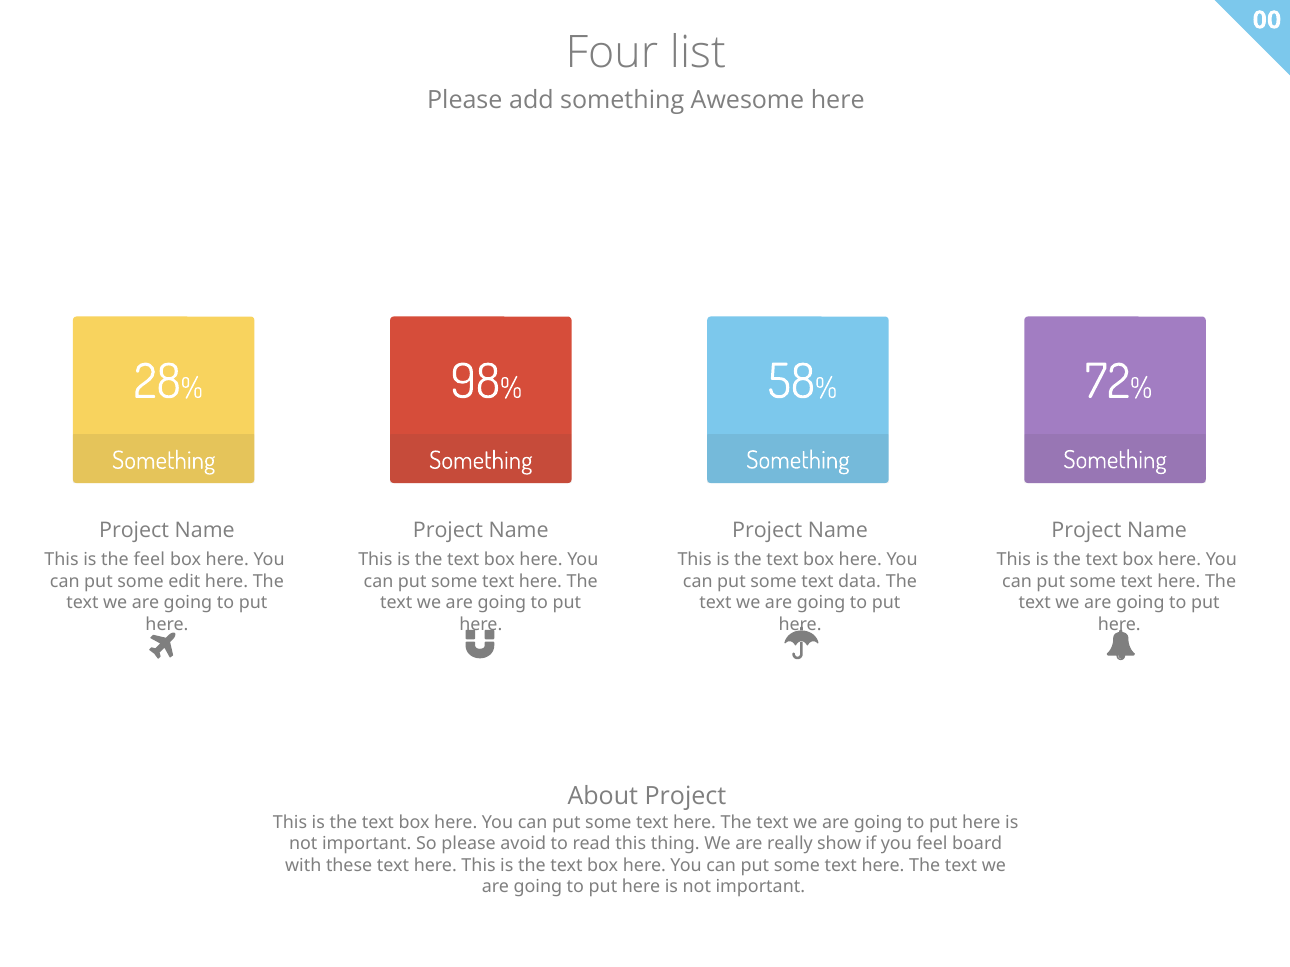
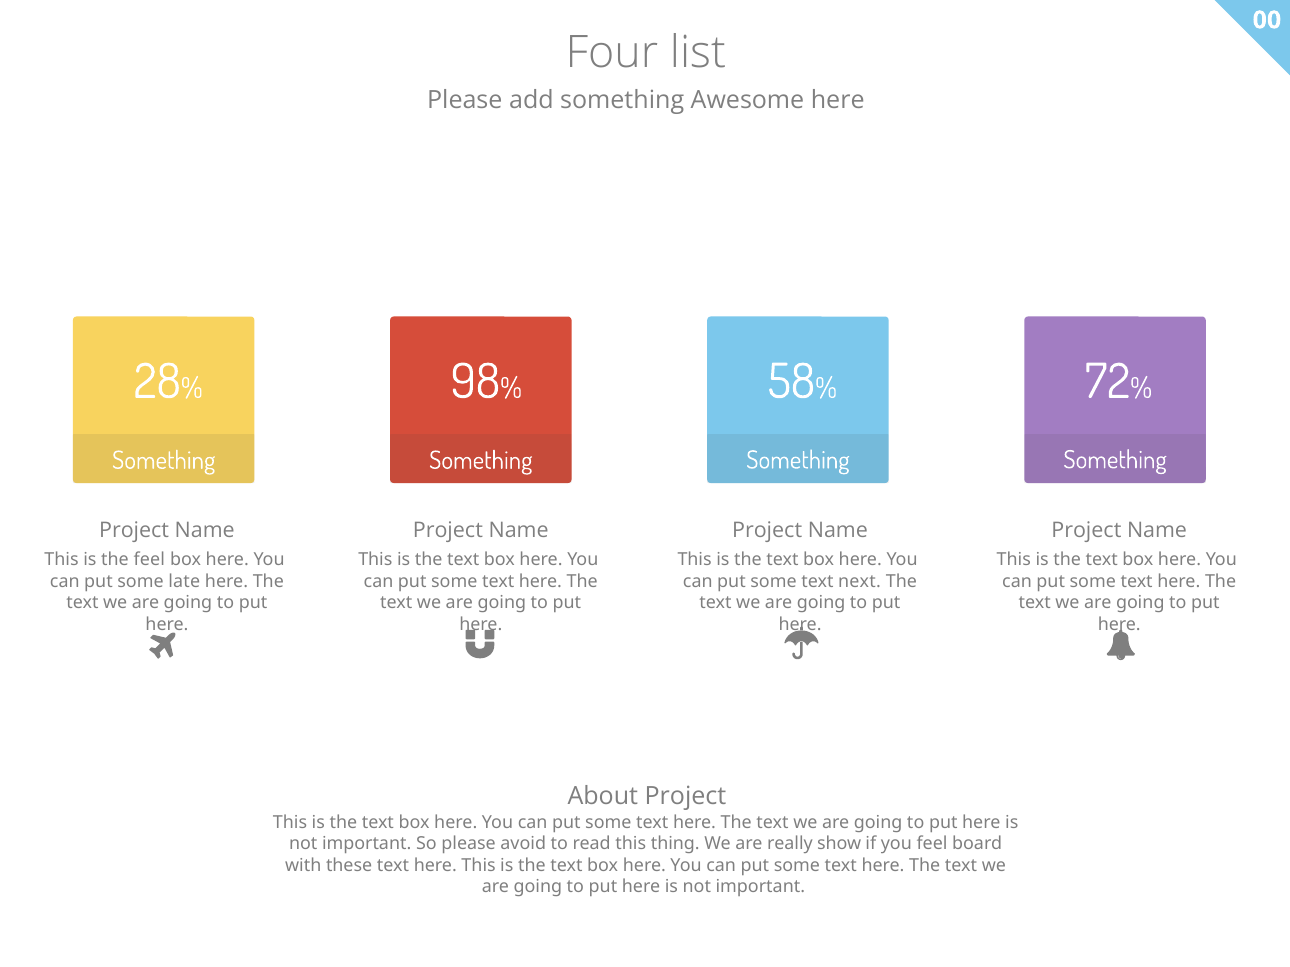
edit: edit -> late
data: data -> next
